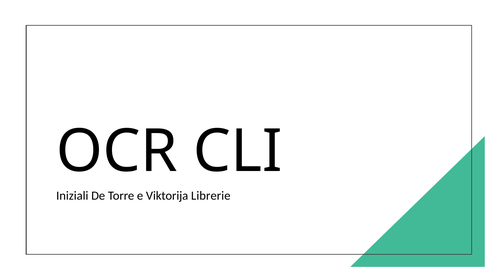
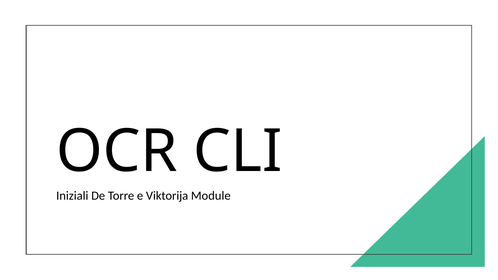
Librerie: Librerie -> Module
